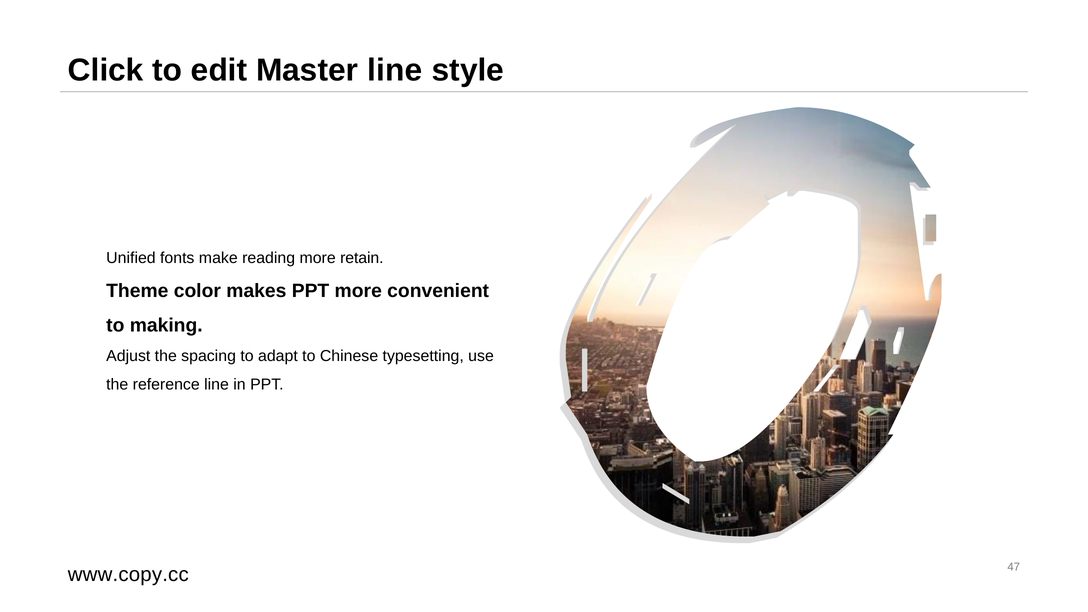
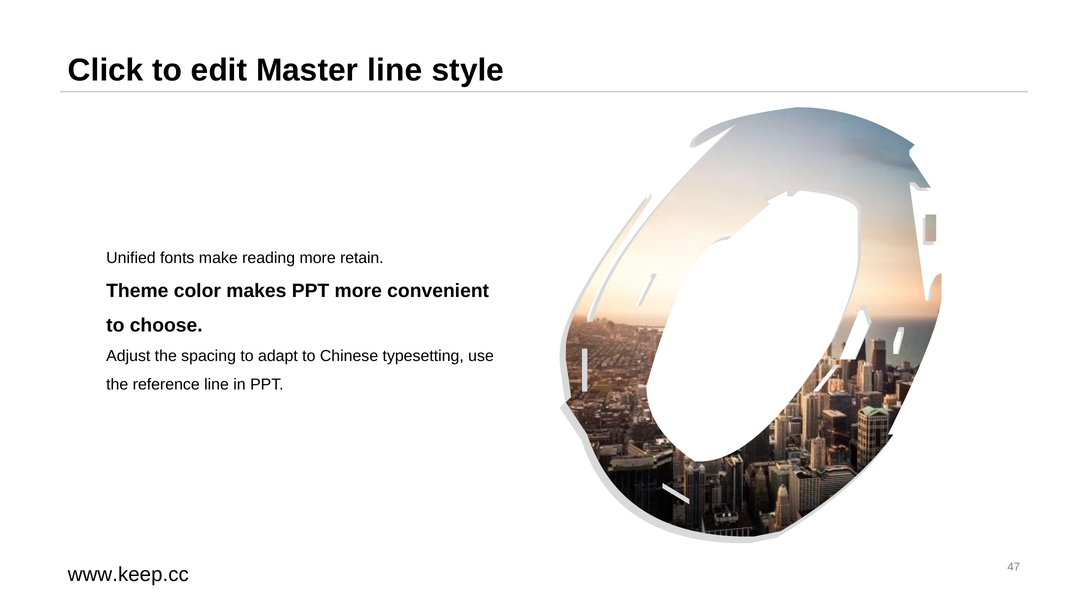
making: making -> choose
www.copy.cc: www.copy.cc -> www.keep.cc
